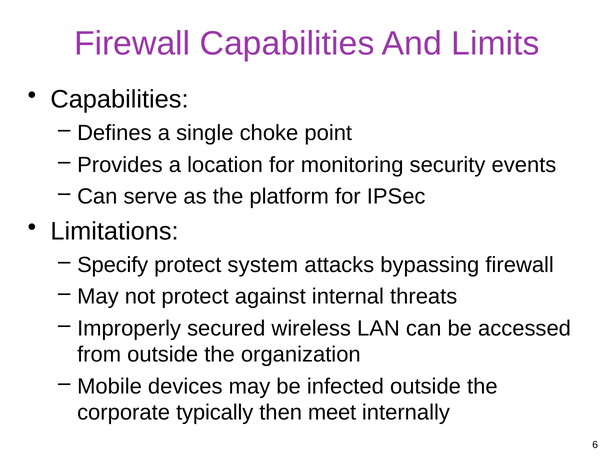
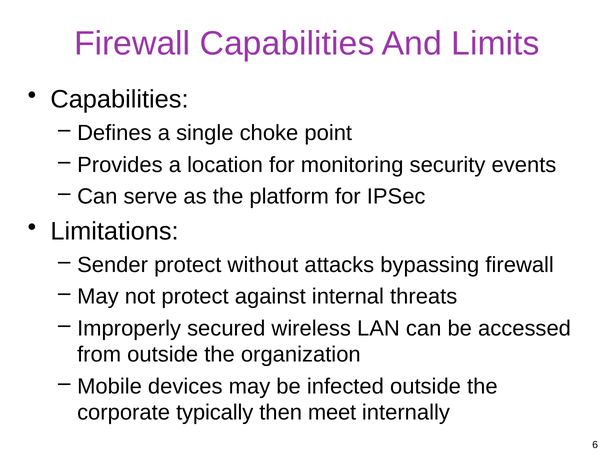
Specify: Specify -> Sender
system: system -> without
